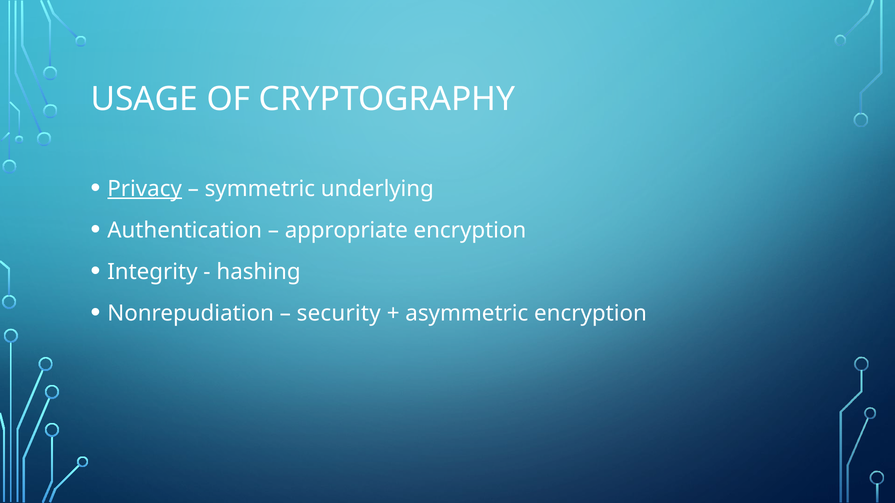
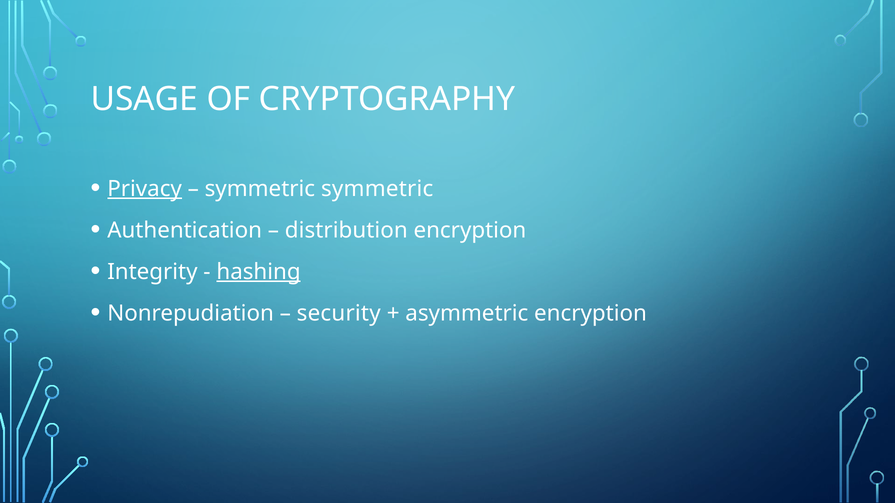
symmetric underlying: underlying -> symmetric
appropriate: appropriate -> distribution
hashing underline: none -> present
